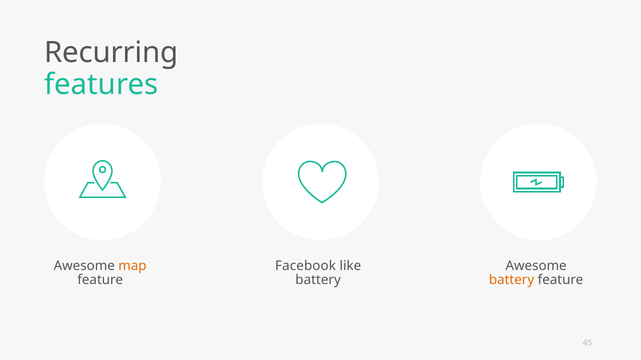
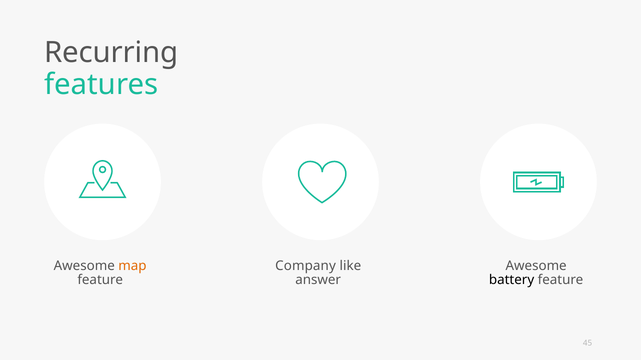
Facebook: Facebook -> Company
battery at (318, 280): battery -> answer
battery at (512, 280) colour: orange -> black
